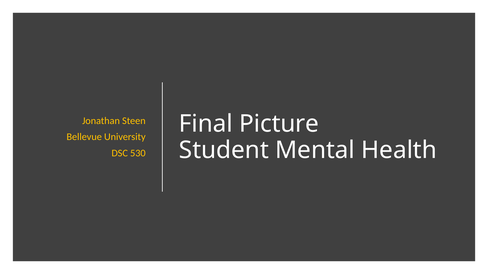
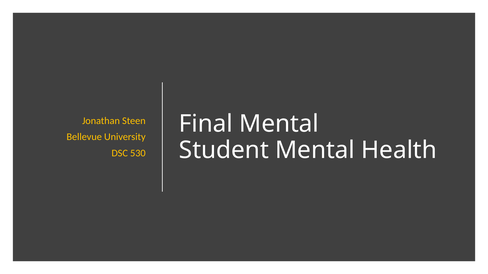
Final Picture: Picture -> Mental
